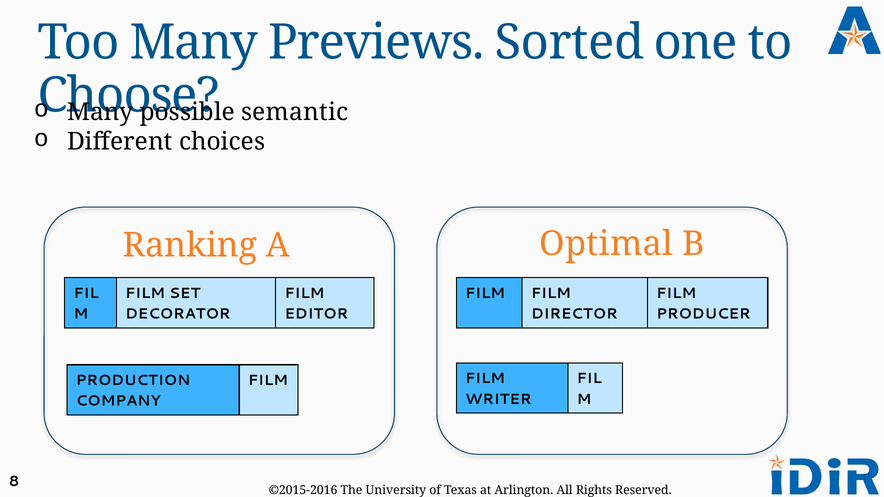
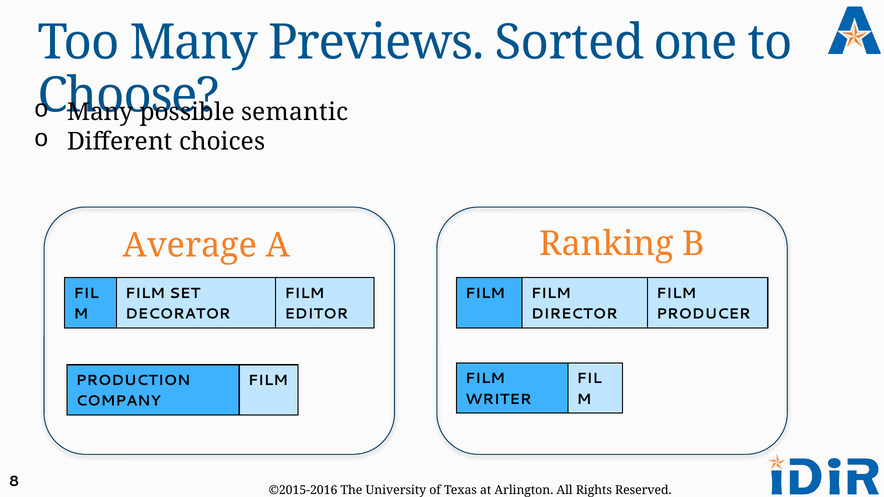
Ranking: Ranking -> Average
Optimal: Optimal -> Ranking
